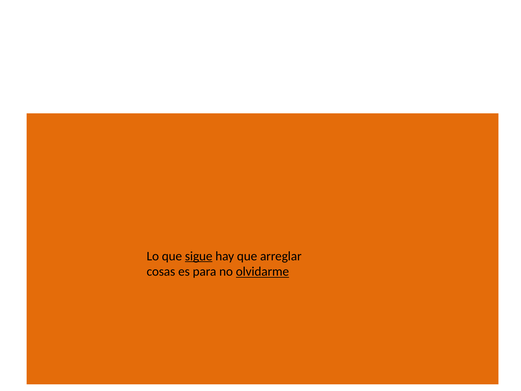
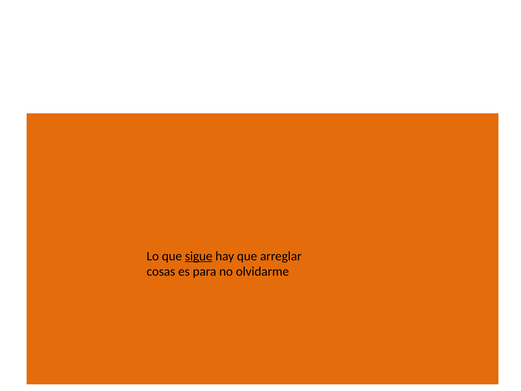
olvidarme underline: present -> none
